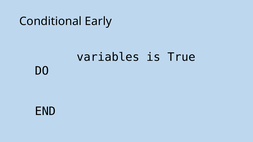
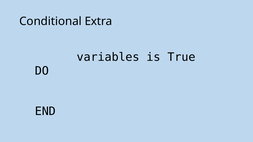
Early: Early -> Extra
